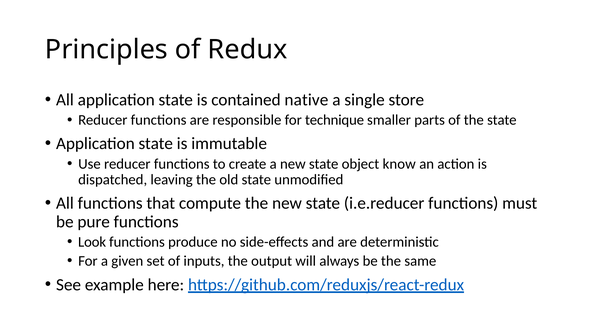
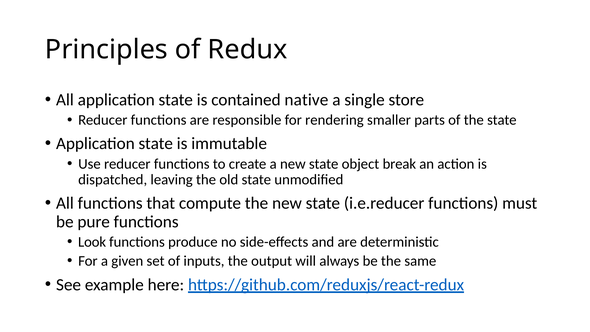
technique: technique -> rendering
know: know -> break
